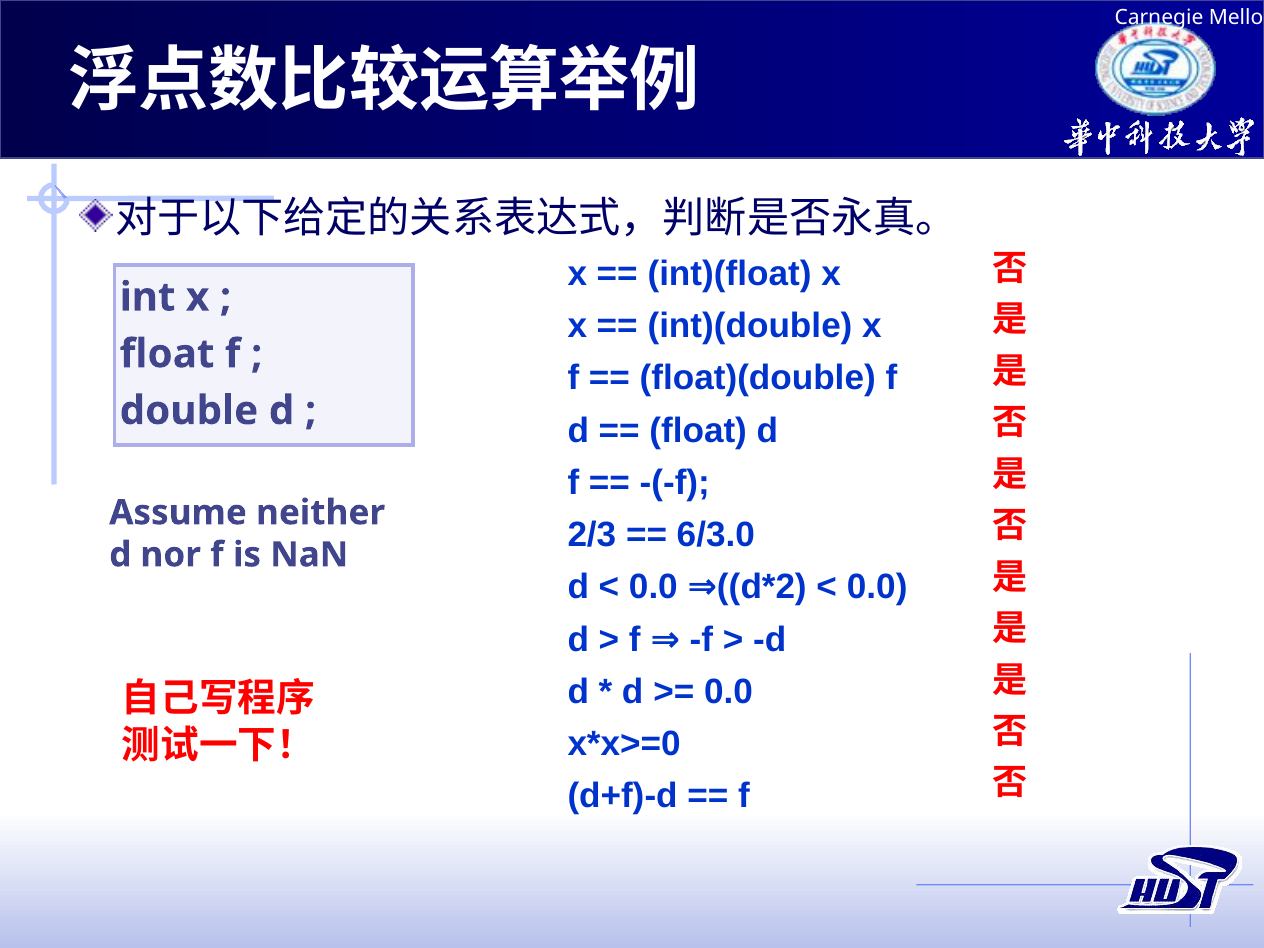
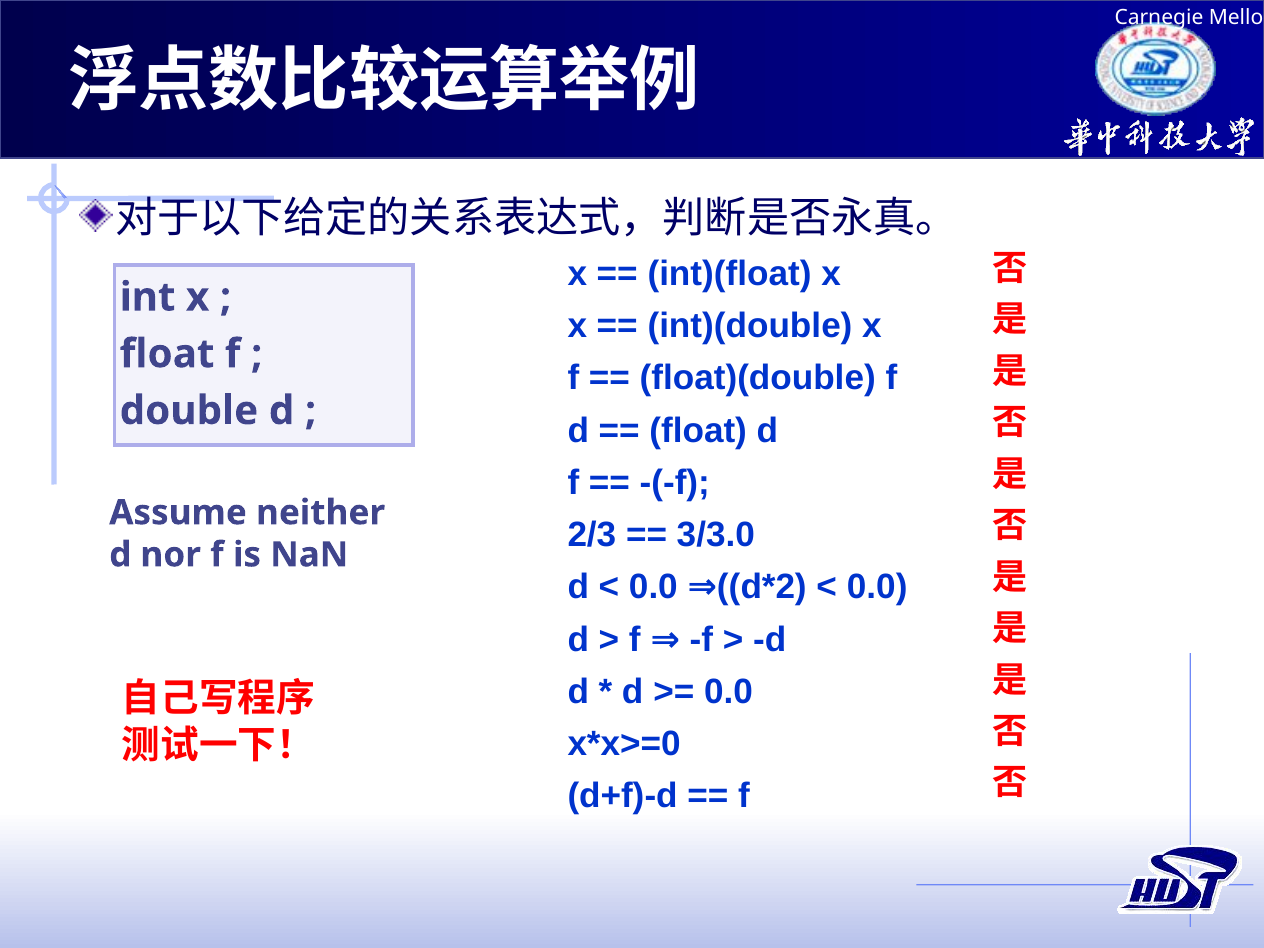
6/3.0: 6/3.0 -> 3/3.0
